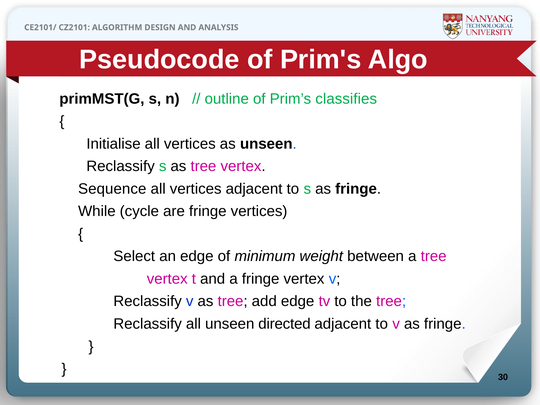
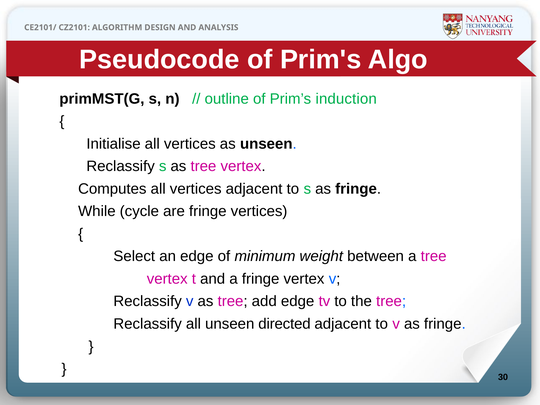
classifies: classifies -> induction
Sequence: Sequence -> Computes
